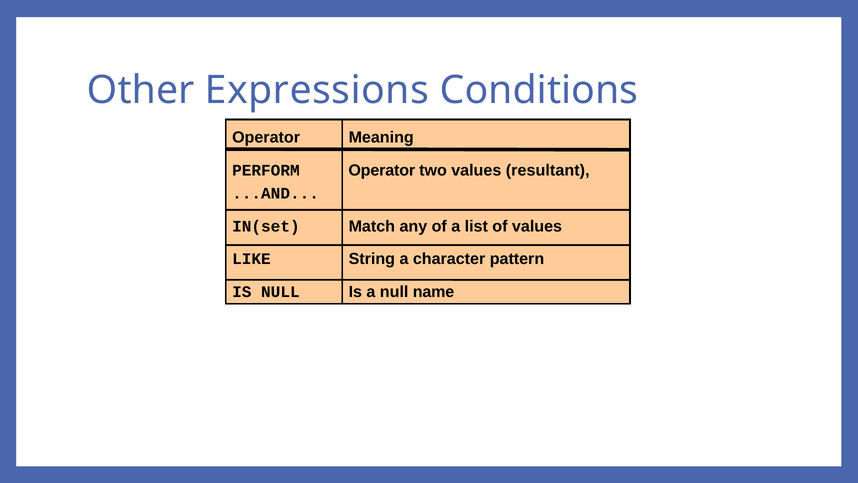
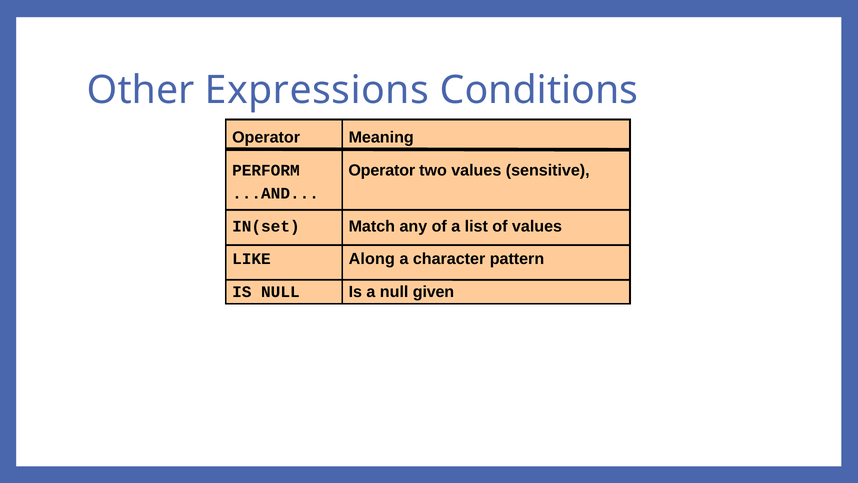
resultant: resultant -> sensitive
String: String -> Along
name: name -> given
